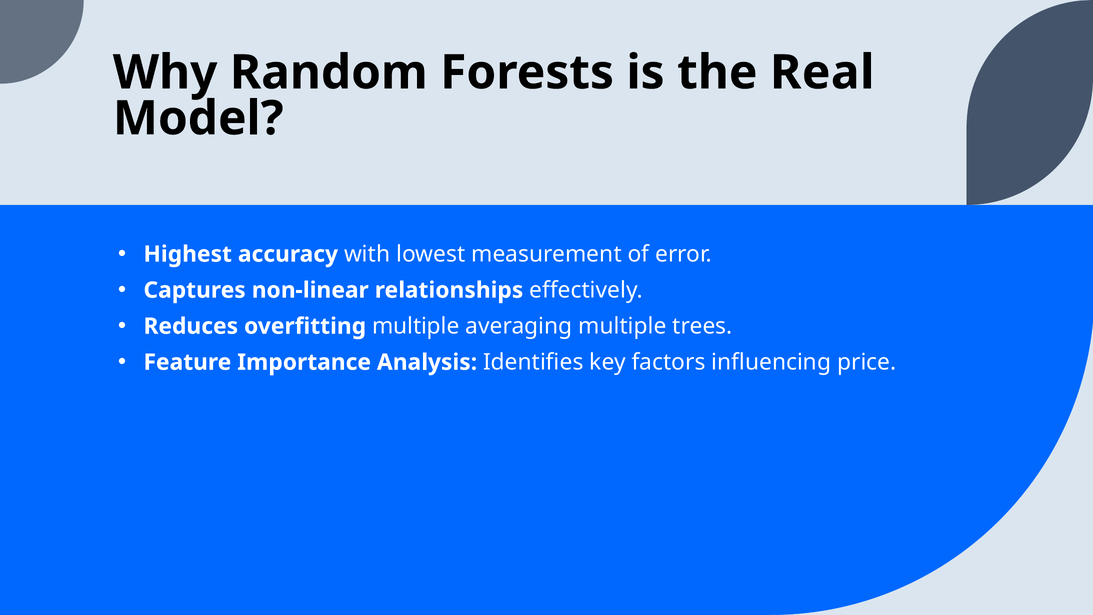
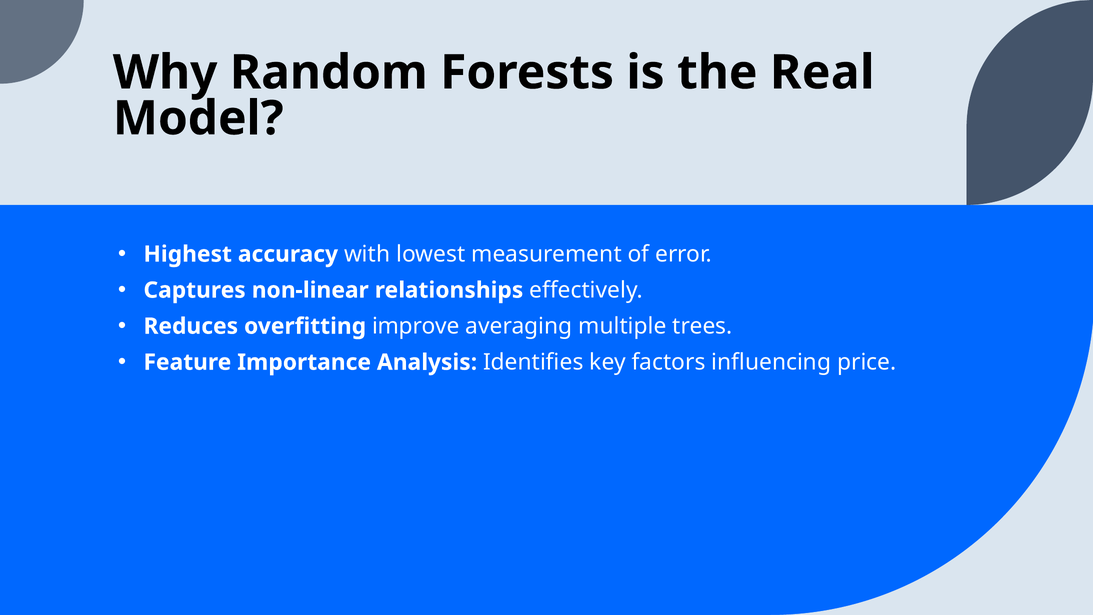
overfitting multiple: multiple -> improve
